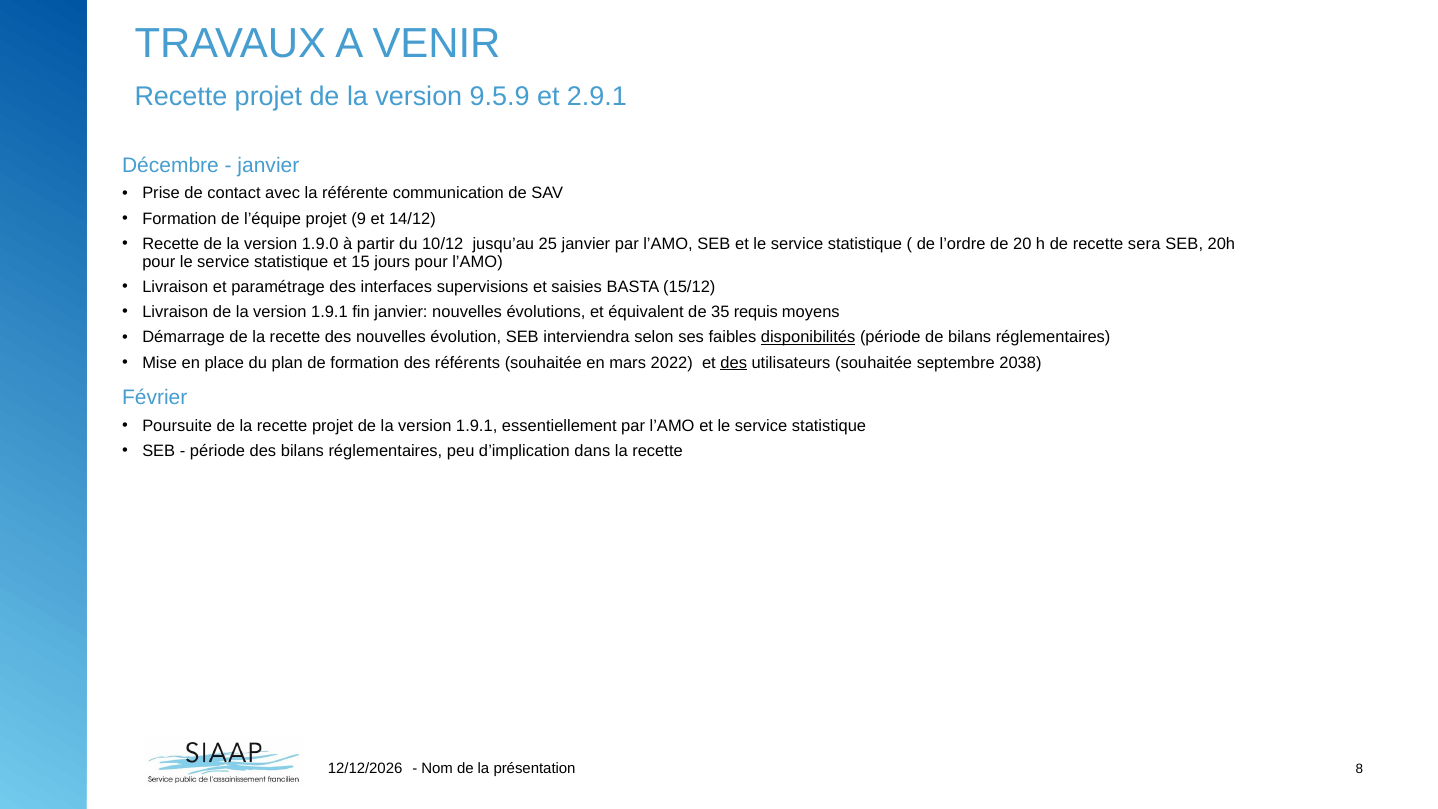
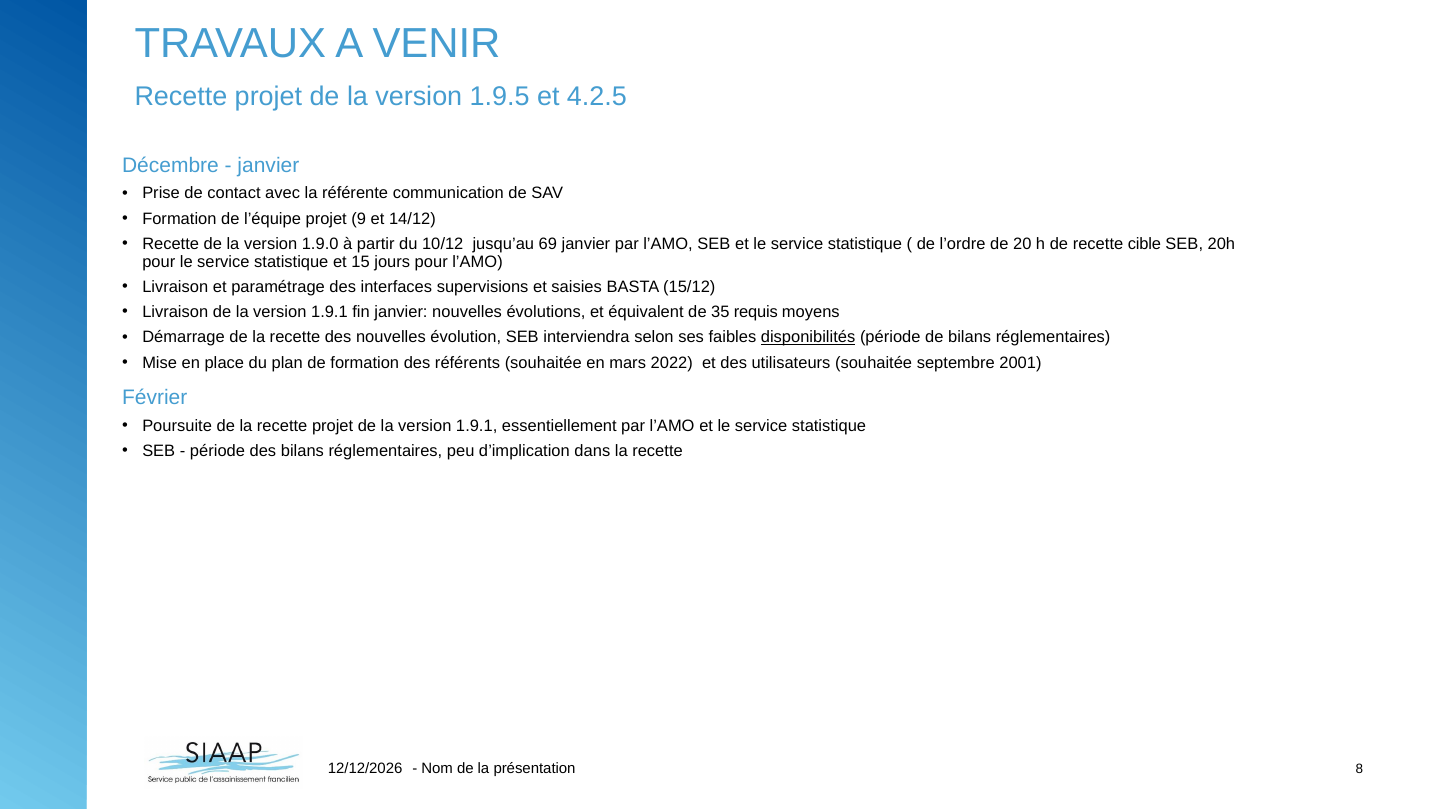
9.5.9: 9.5.9 -> 1.9.5
2.9.1: 2.9.1 -> 4.2.5
25: 25 -> 69
sera: sera -> cible
des at (734, 363) underline: present -> none
2038: 2038 -> 2001
